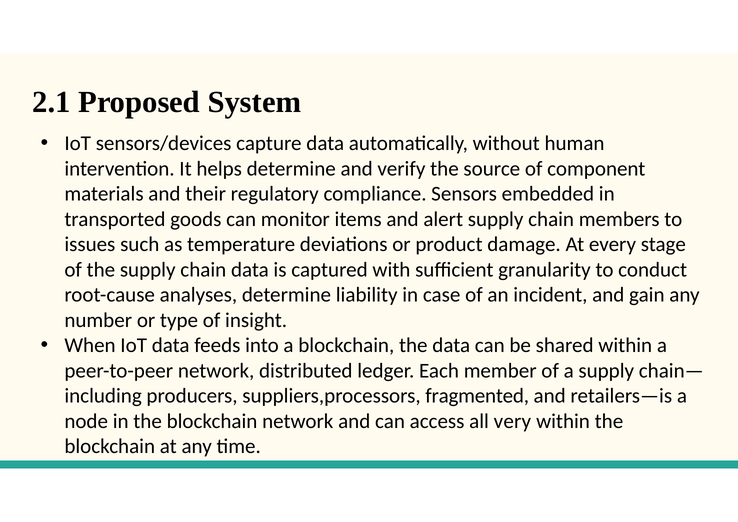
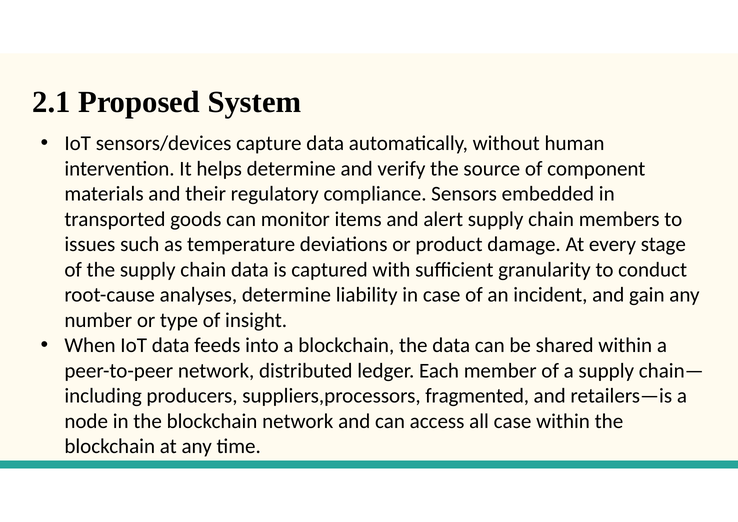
all very: very -> case
